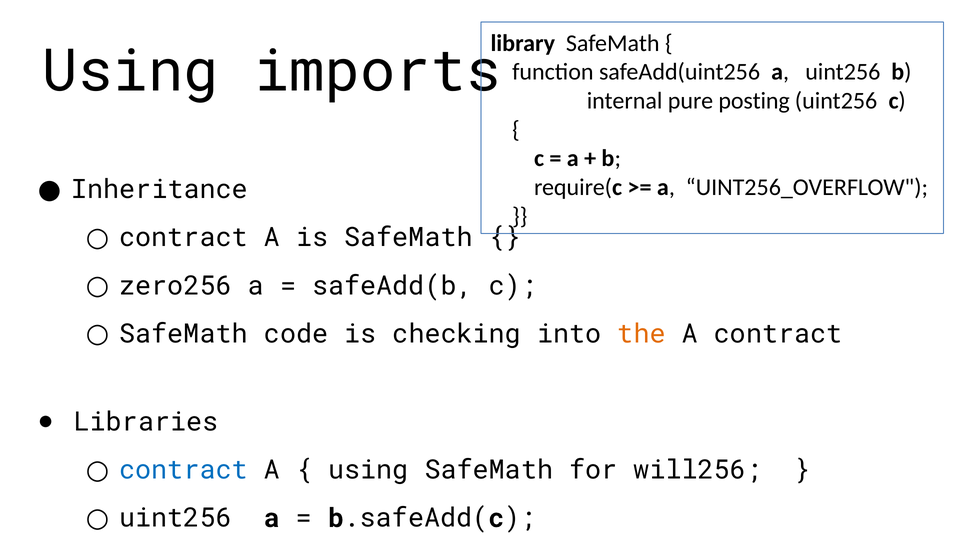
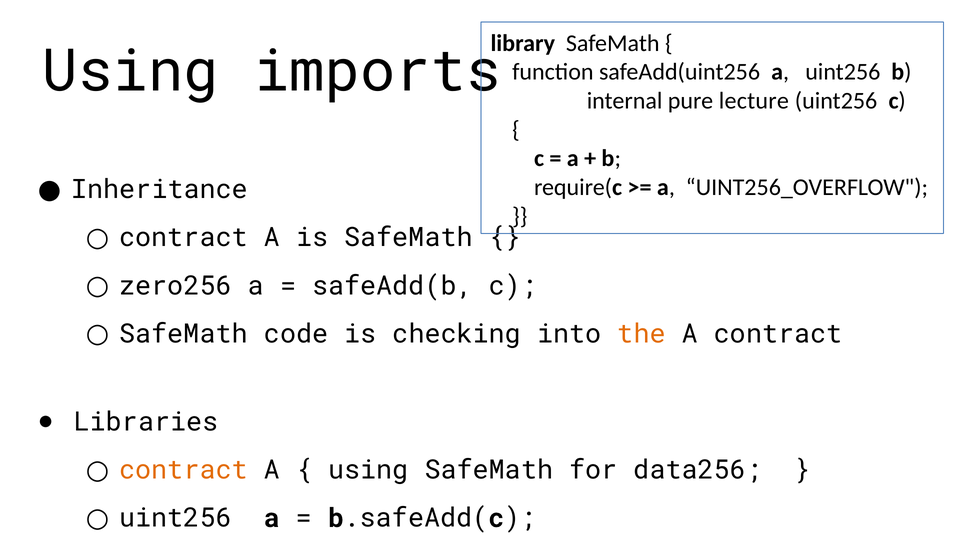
posting: posting -> lecture
contract at (184, 470) colour: blue -> orange
will256: will256 -> data256
